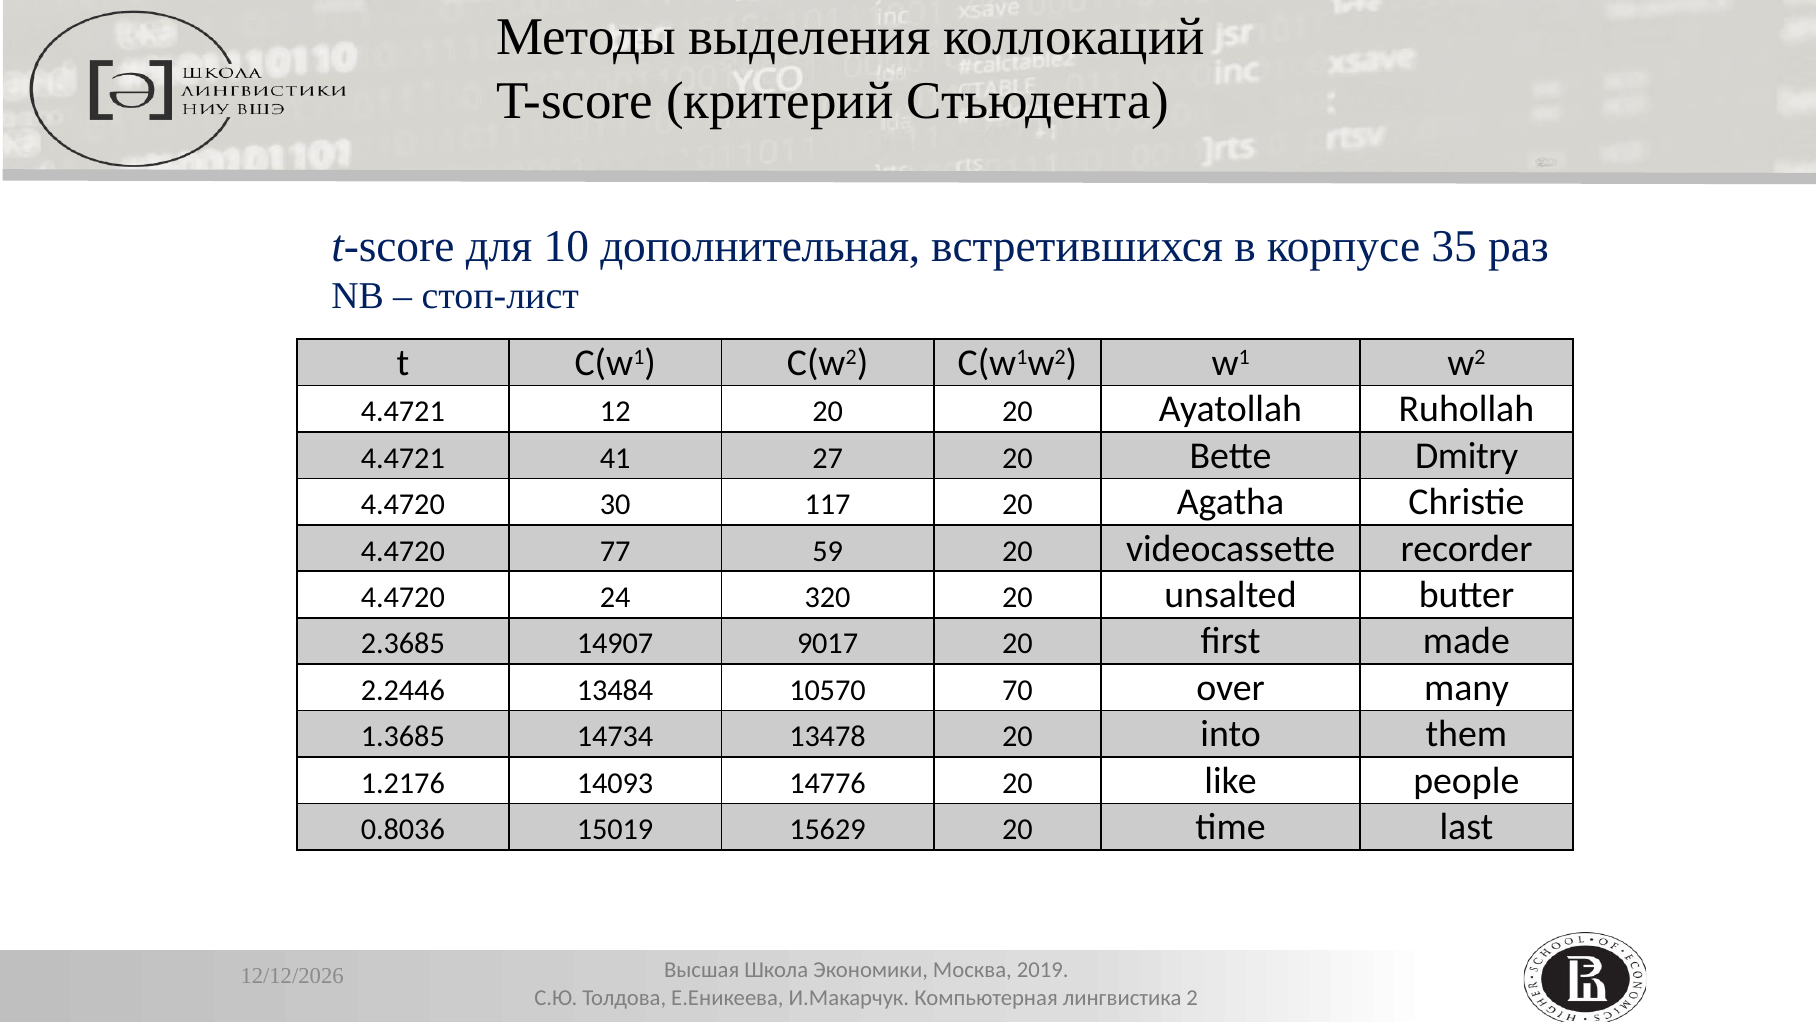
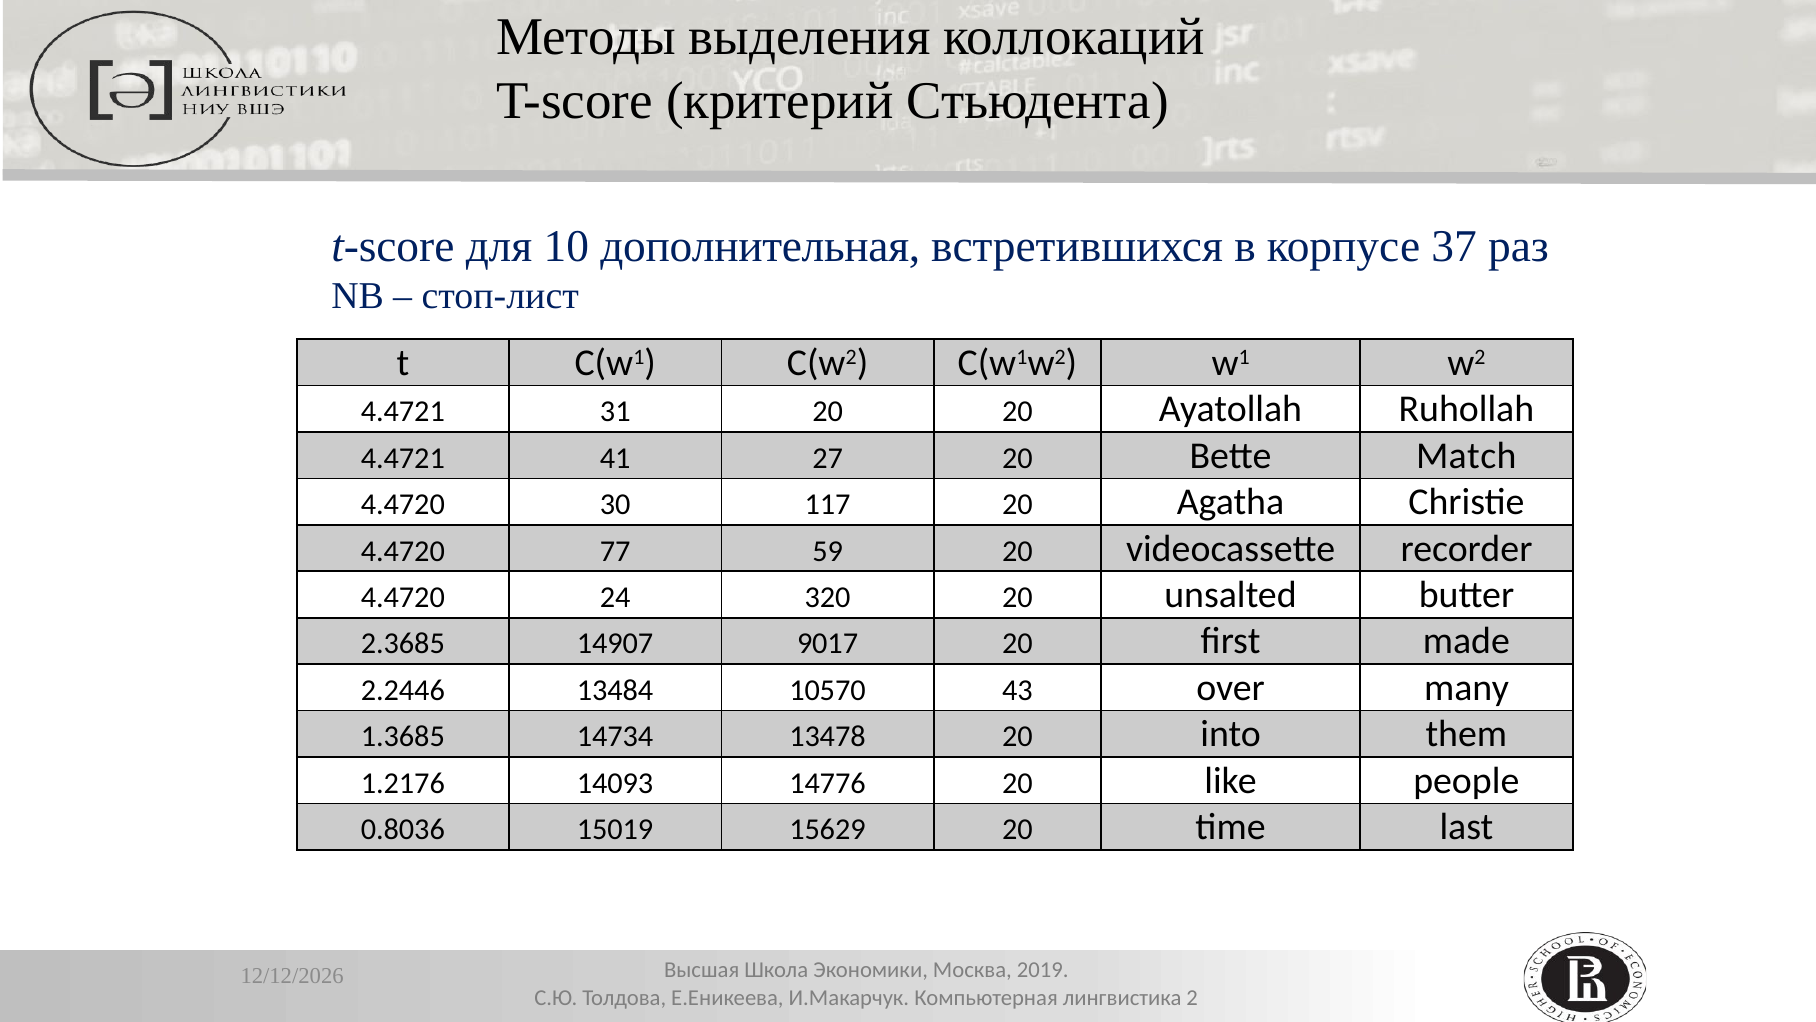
35: 35 -> 37
12: 12 -> 31
Dmitry: Dmitry -> Match
70: 70 -> 43
